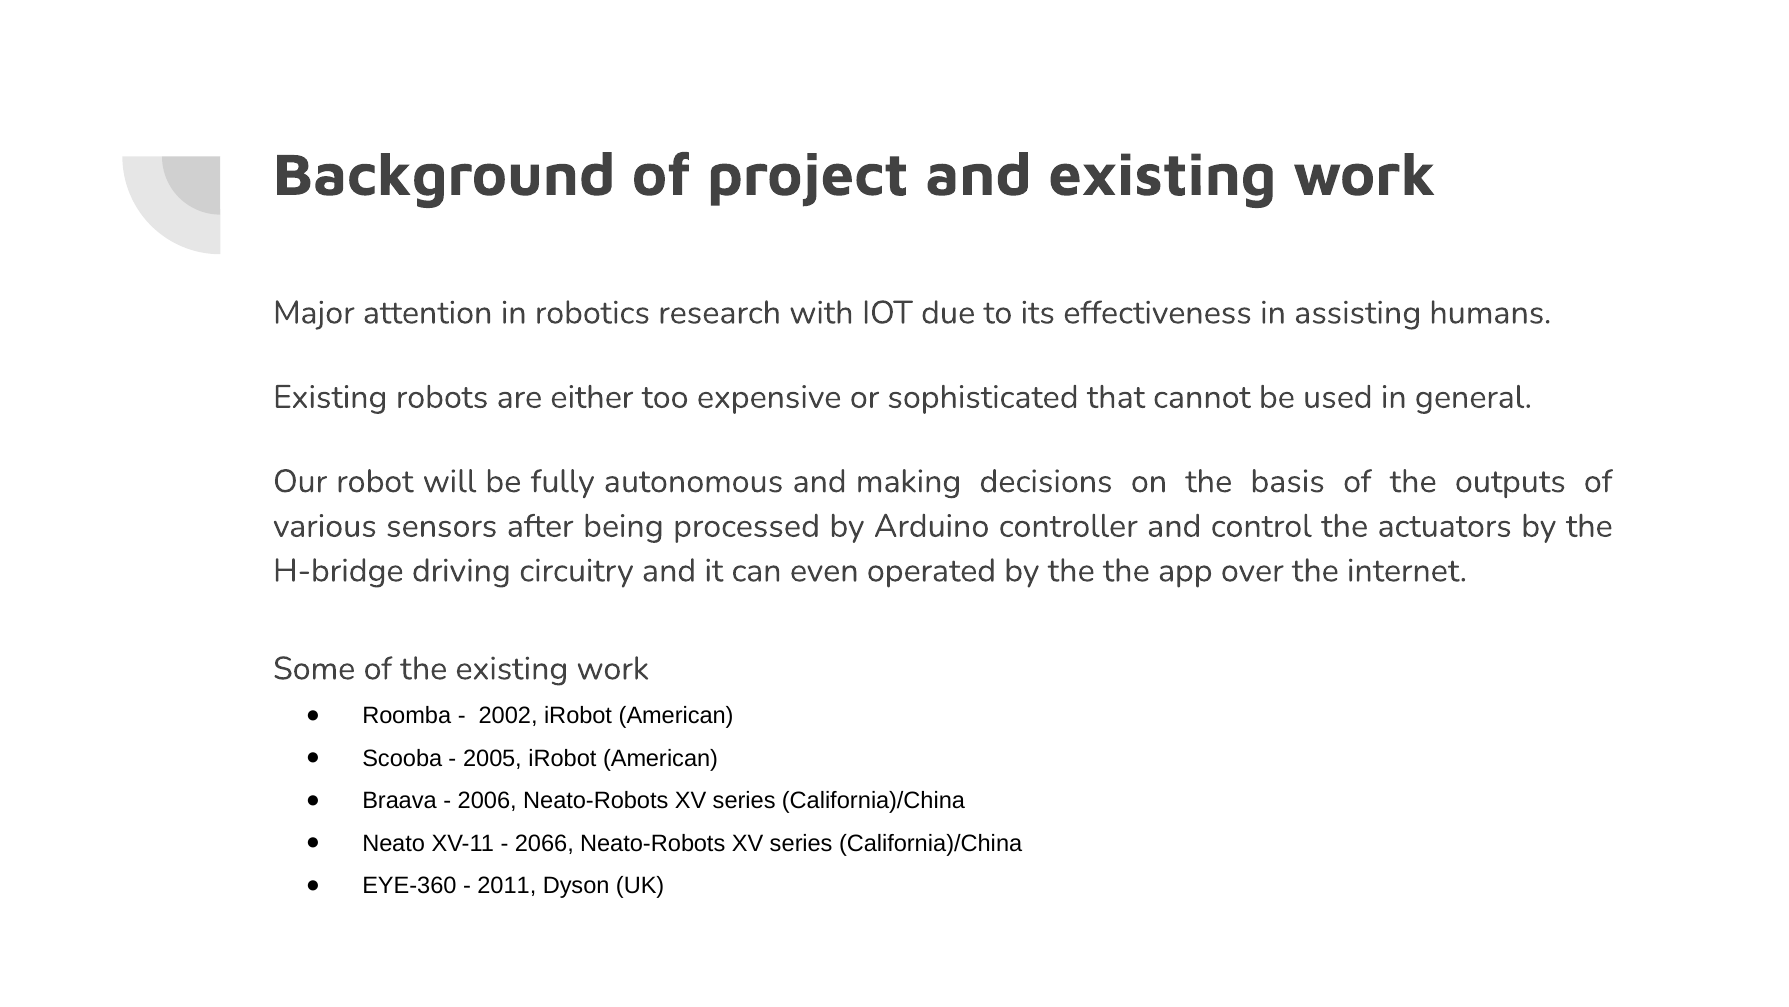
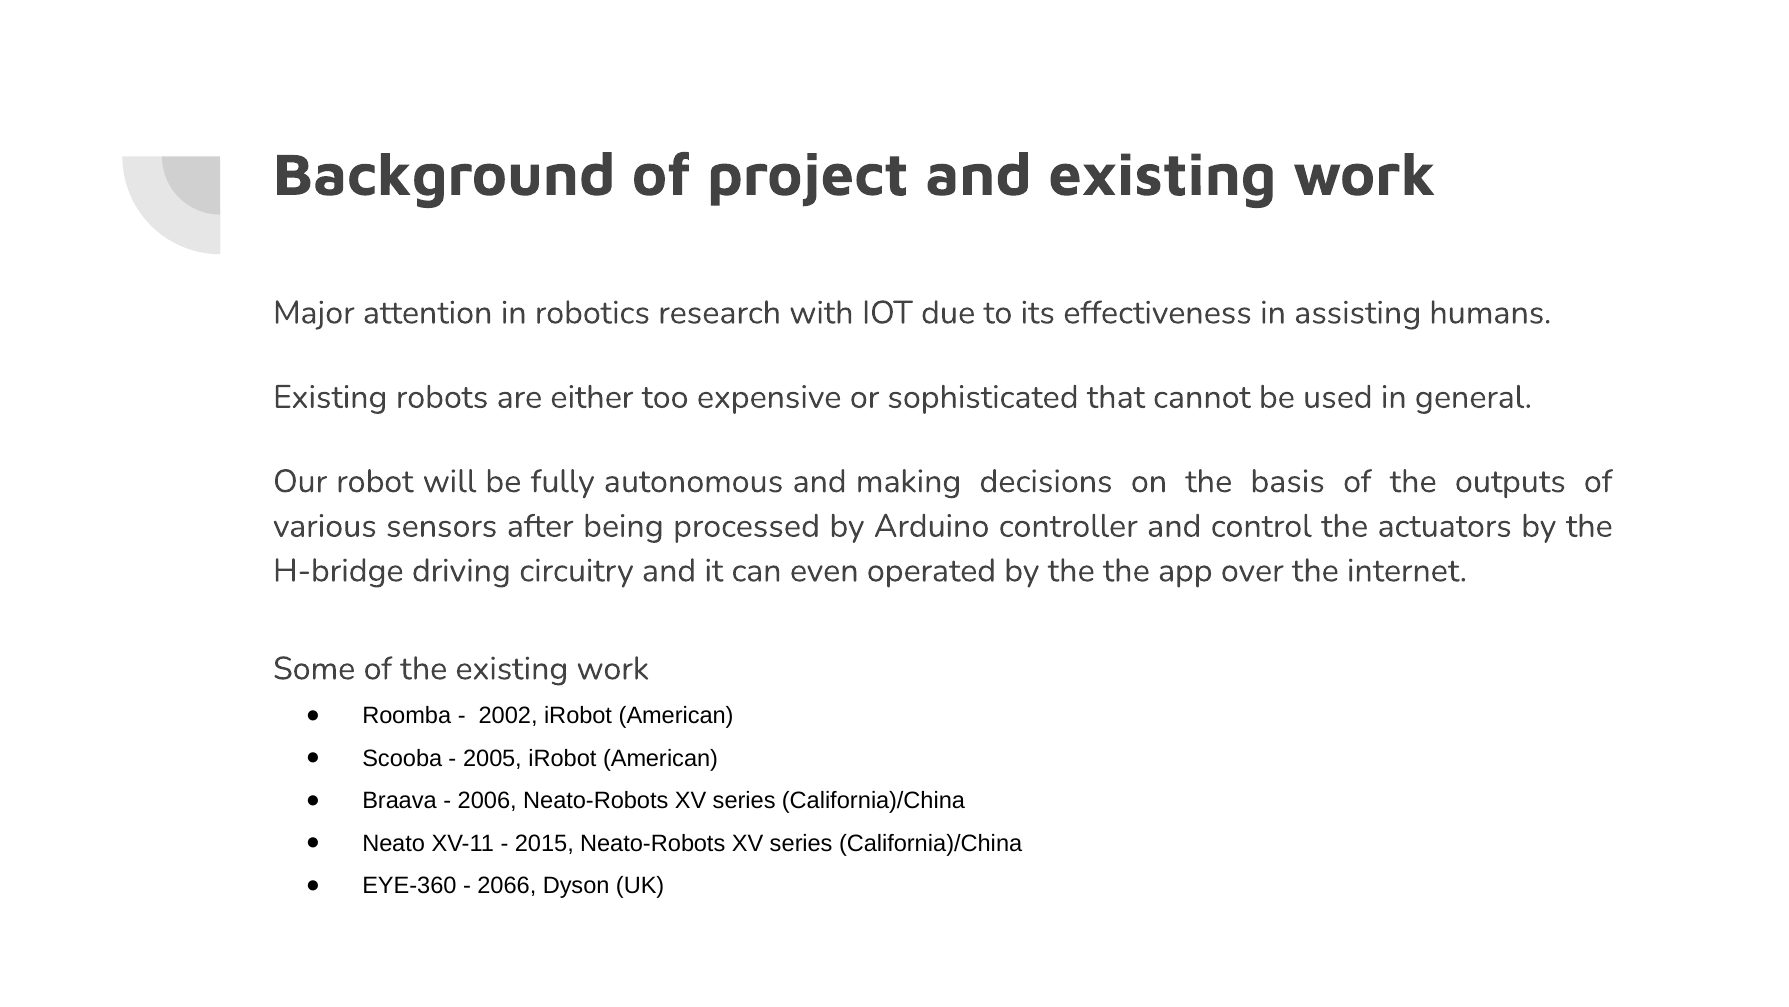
2066: 2066 -> 2015
2011: 2011 -> 2066
